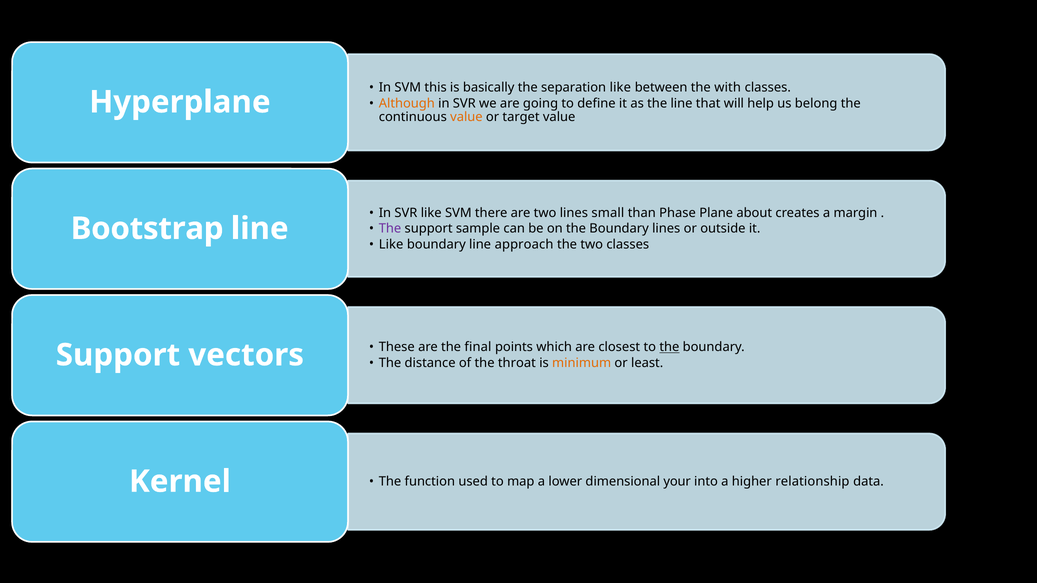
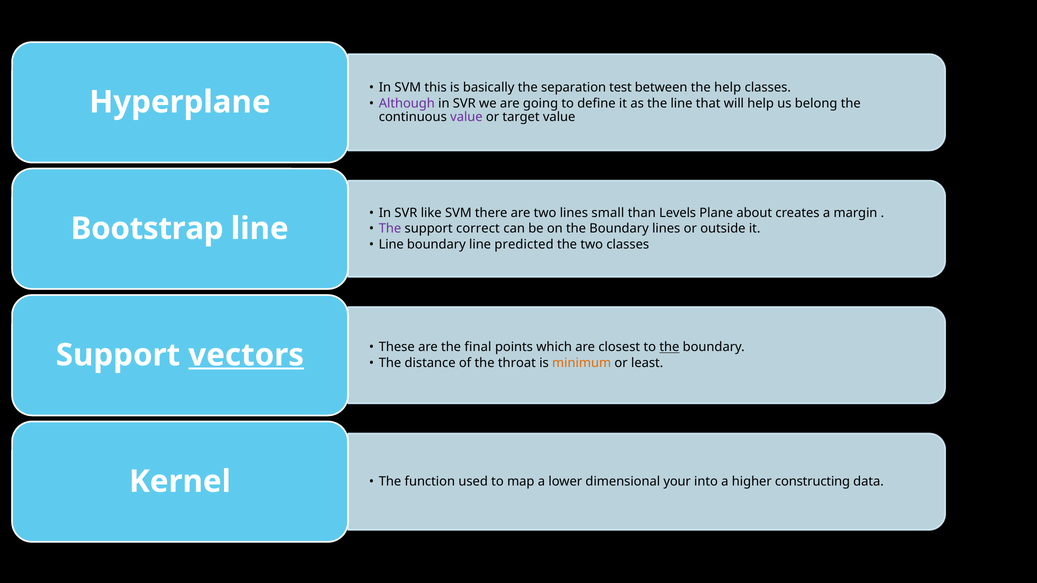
separation like: like -> test
the with: with -> help
Although colour: orange -> purple
value at (466, 117) colour: orange -> purple
Phase: Phase -> Levels
sample: sample -> correct
Like at (391, 245): Like -> Line
approach: approach -> predicted
vectors underline: none -> present
relationship: relationship -> constructing
